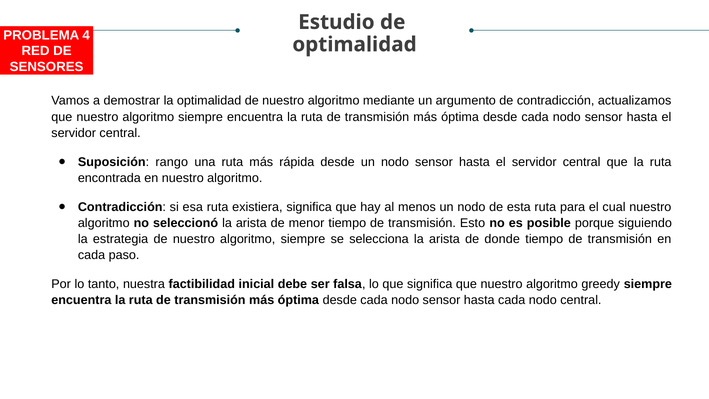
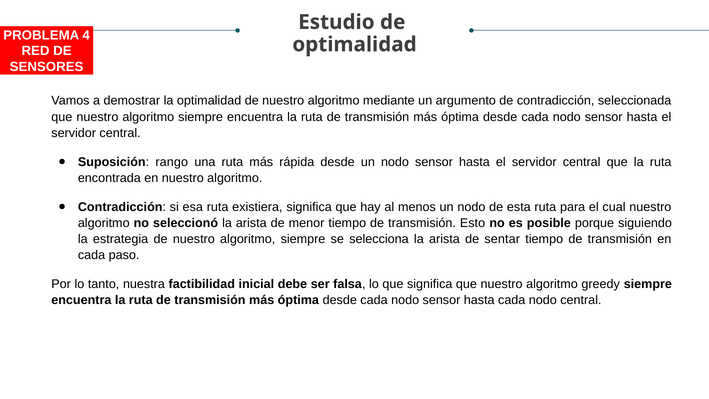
actualizamos: actualizamos -> seleccionada
donde: donde -> sentar
